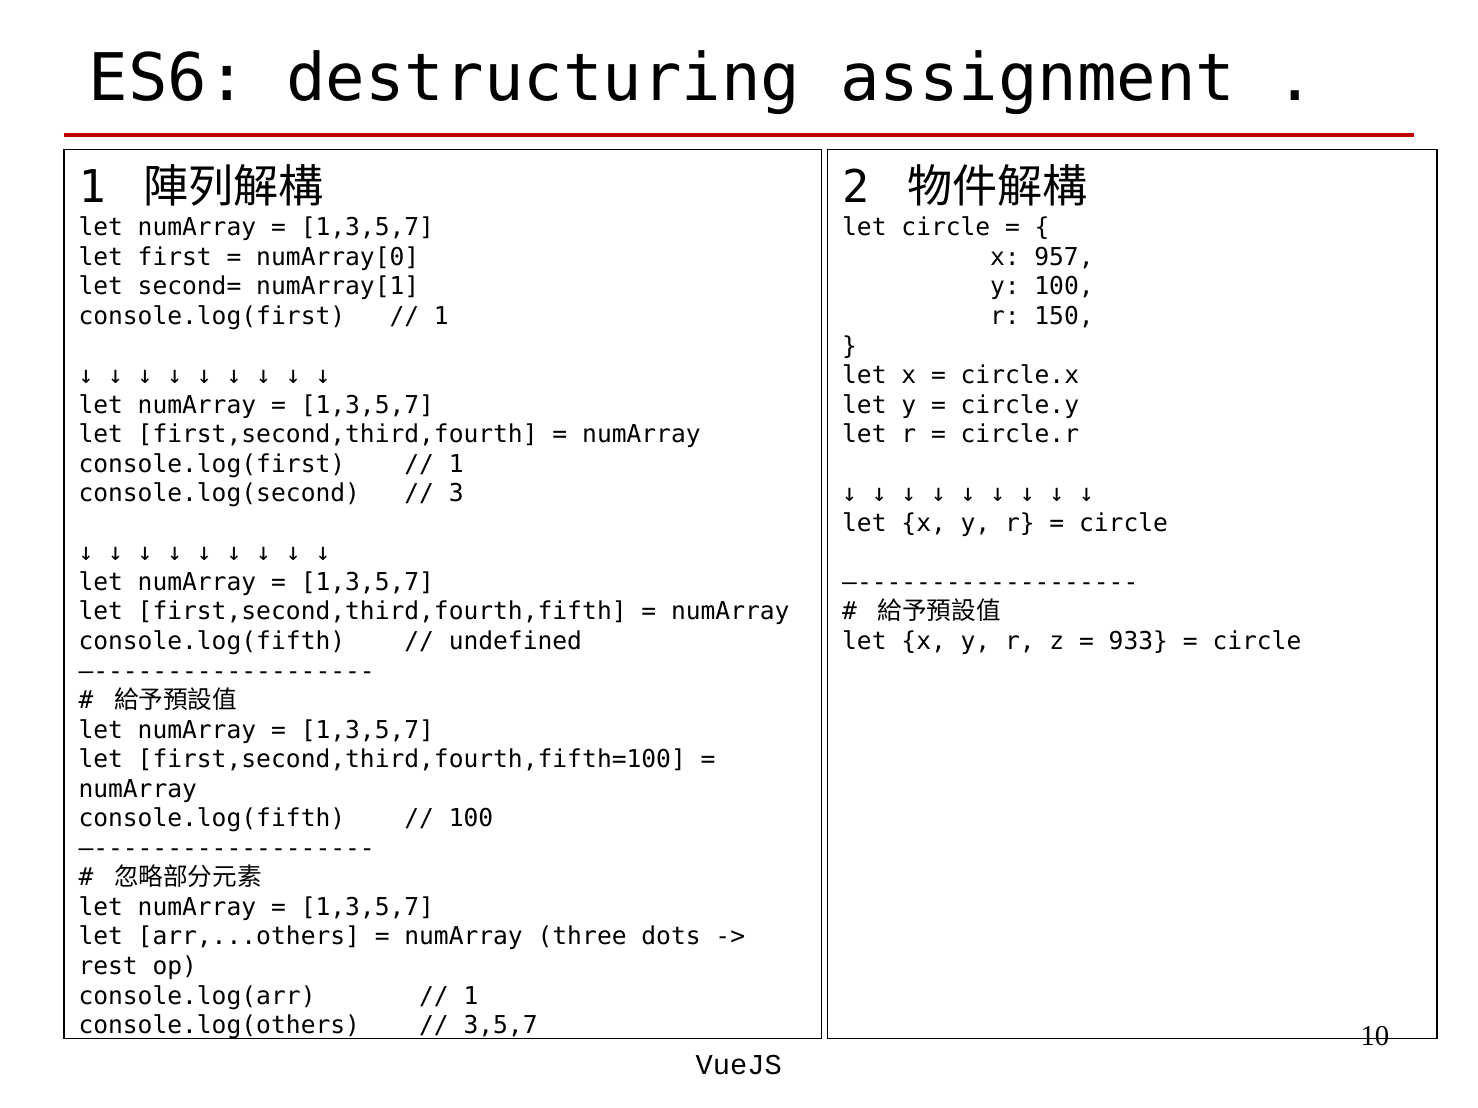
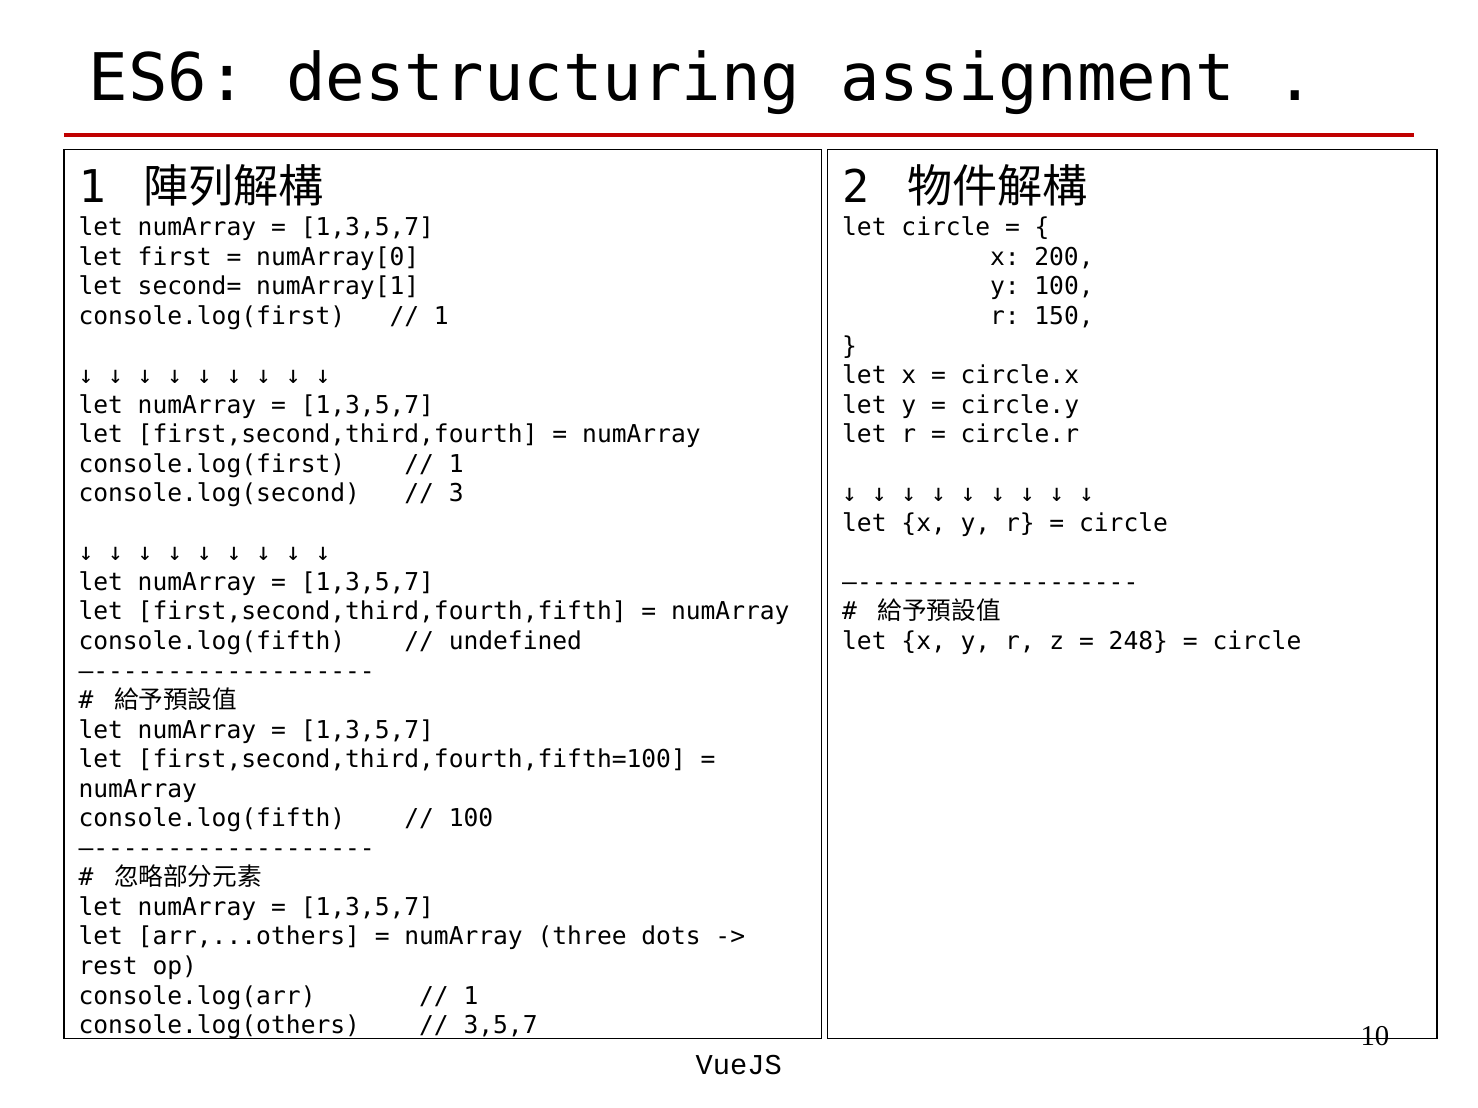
957: 957 -> 200
933: 933 -> 248
